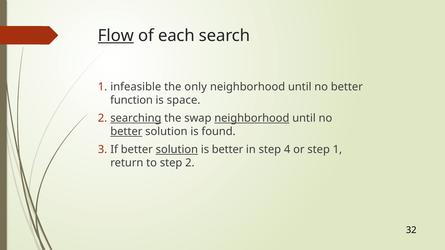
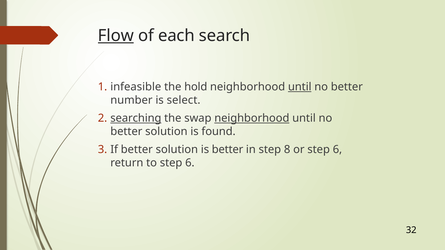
only: only -> hold
until at (300, 87) underline: none -> present
function: function -> number
space: space -> select
better at (126, 132) underline: present -> none
solution at (177, 150) underline: present -> none
4: 4 -> 8
or step 1: 1 -> 6
to step 2: 2 -> 6
